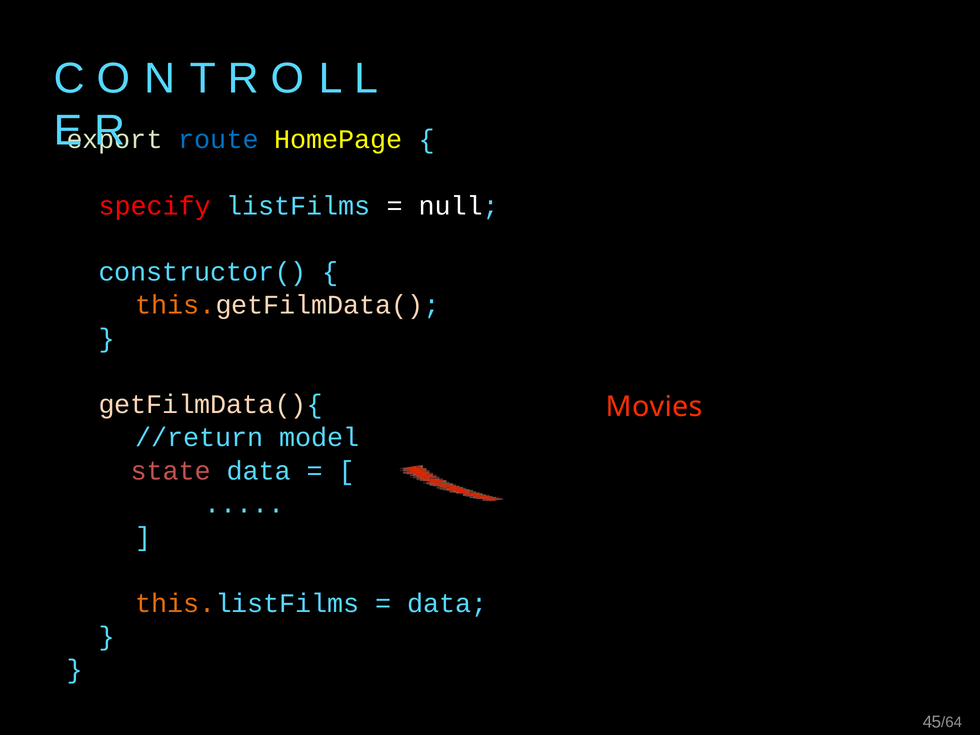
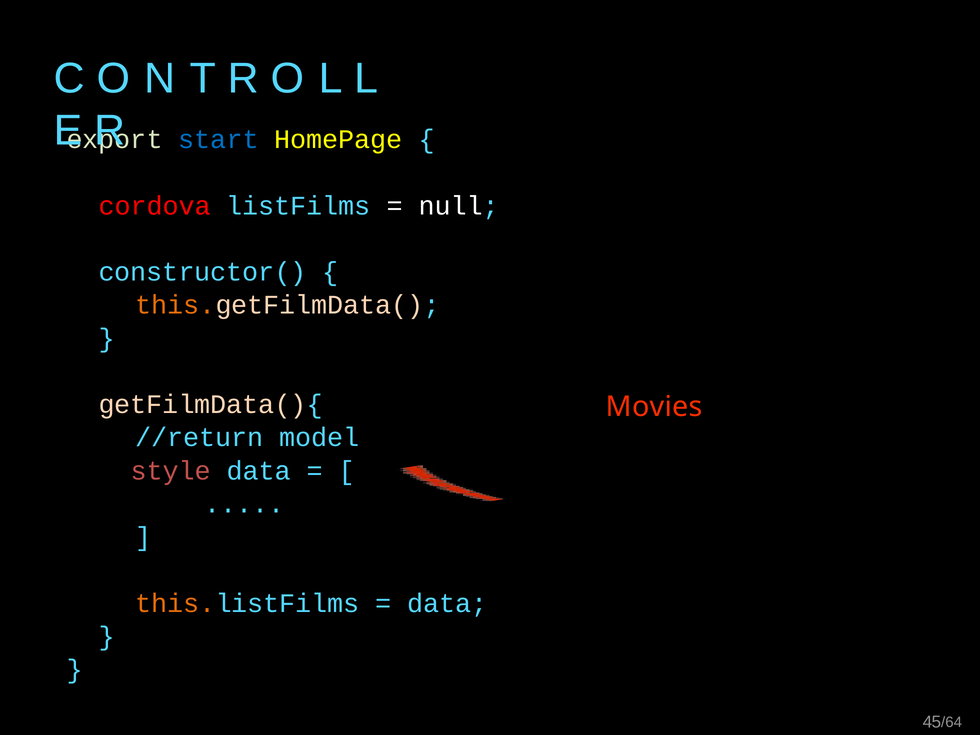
route: route -> start
specify: specify -> cordova
state: state -> style
